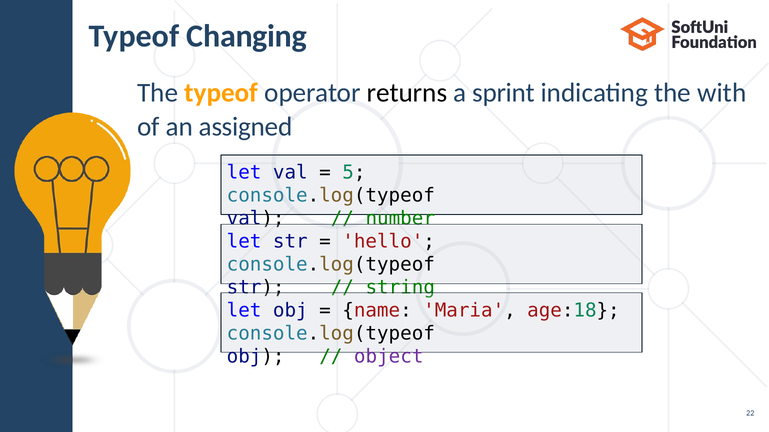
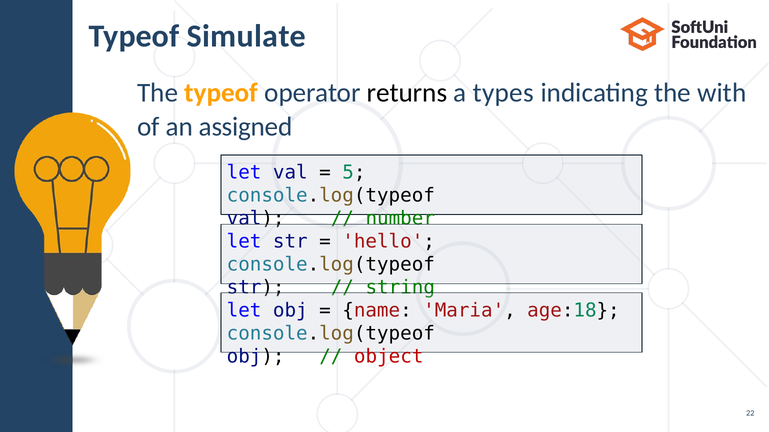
Changing: Changing -> Simulate
sprint: sprint -> types
object colour: purple -> red
